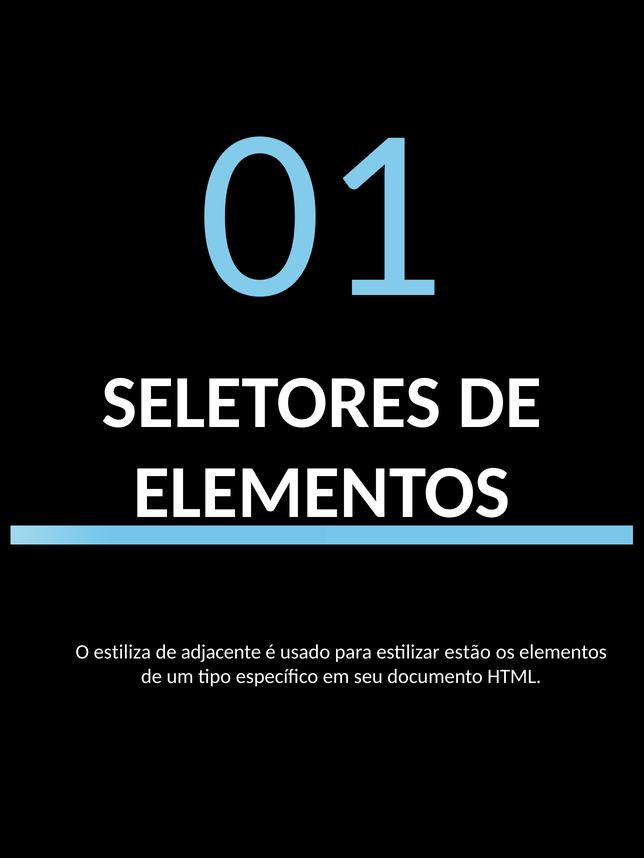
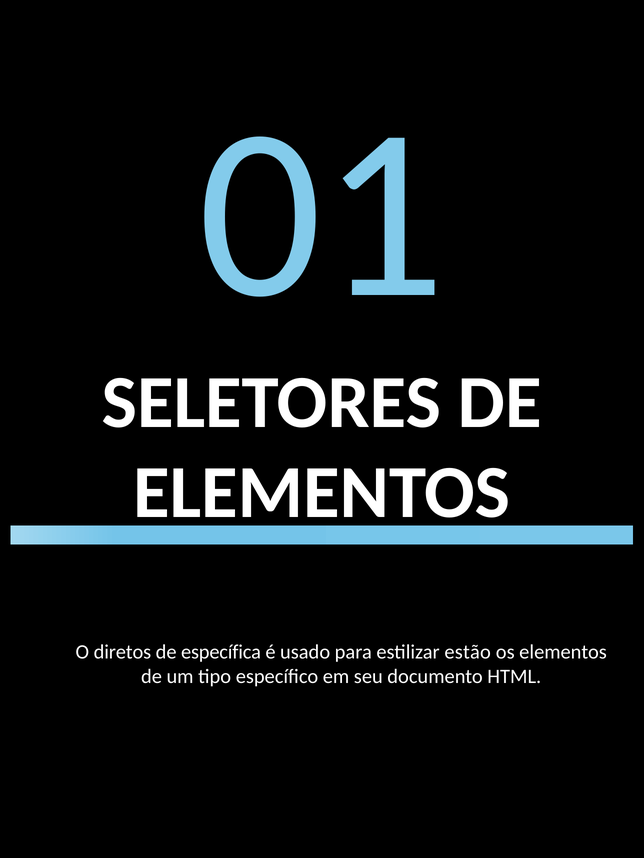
estiliza: estiliza -> diretos
adjacente: adjacente -> específica
